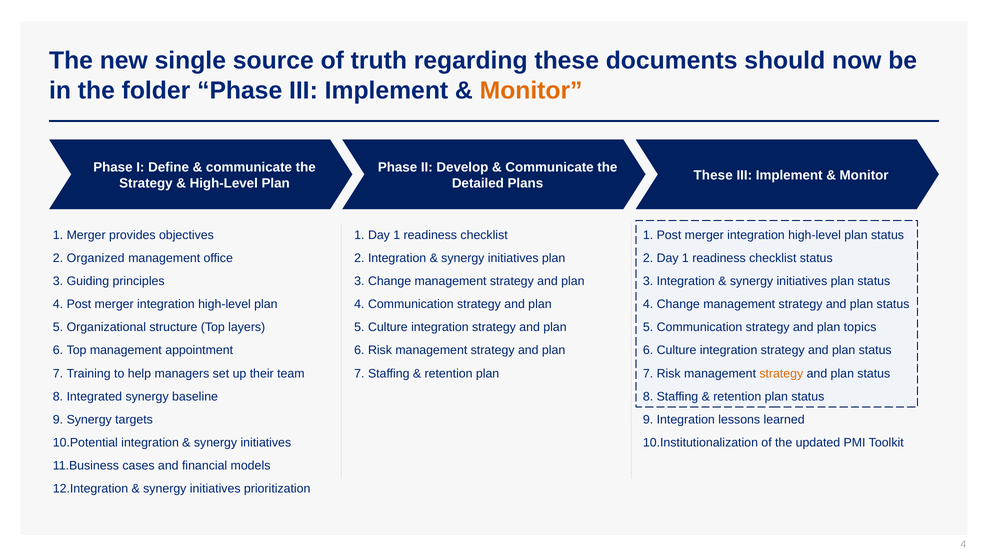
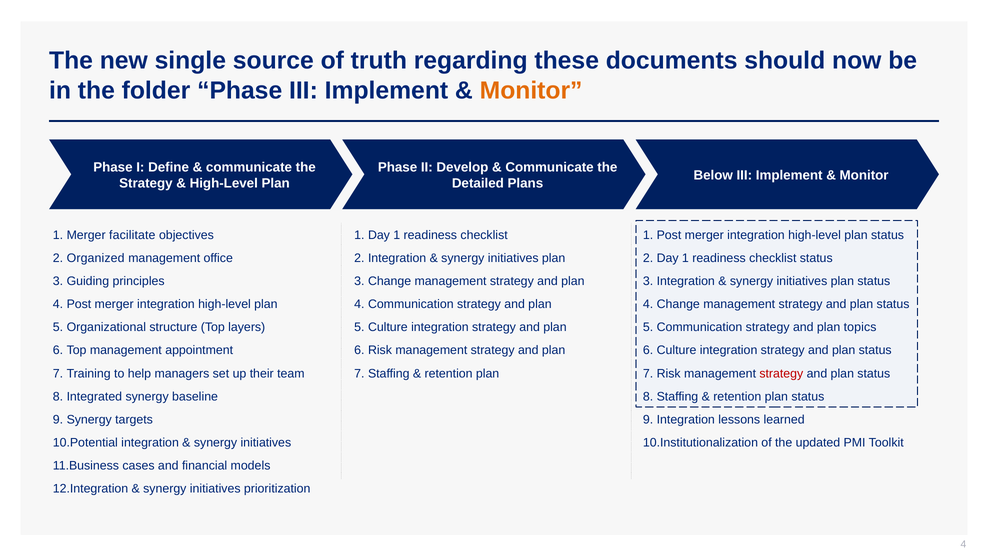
These at (713, 175): These -> Below
provides: provides -> facilitate
strategy at (781, 373) colour: orange -> red
